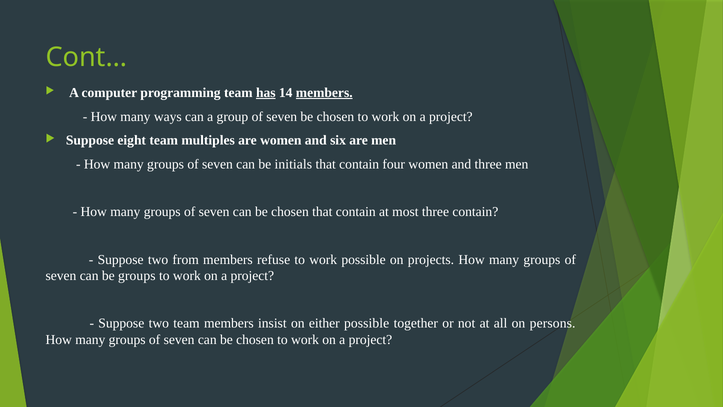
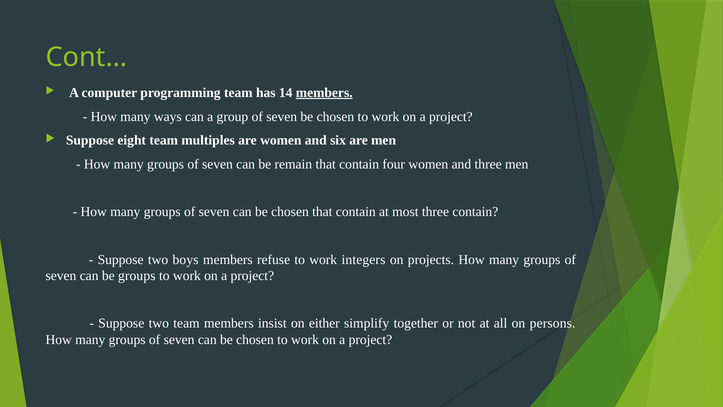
has underline: present -> none
initials: initials -> remain
from: from -> boys
work possible: possible -> integers
either possible: possible -> simplify
